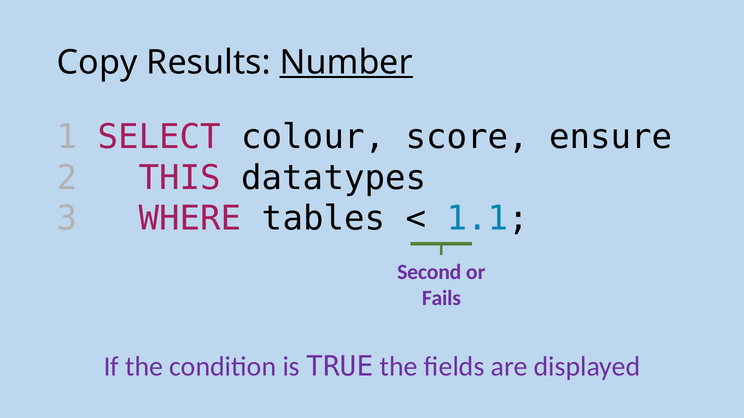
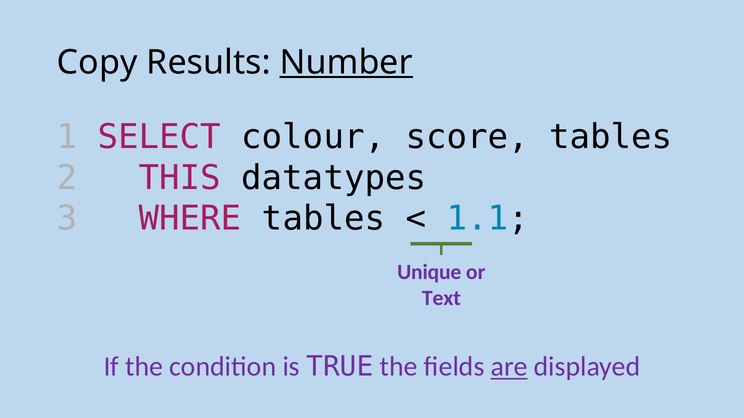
score ensure: ensure -> tables
Second: Second -> Unique
Fails: Fails -> Text
are underline: none -> present
